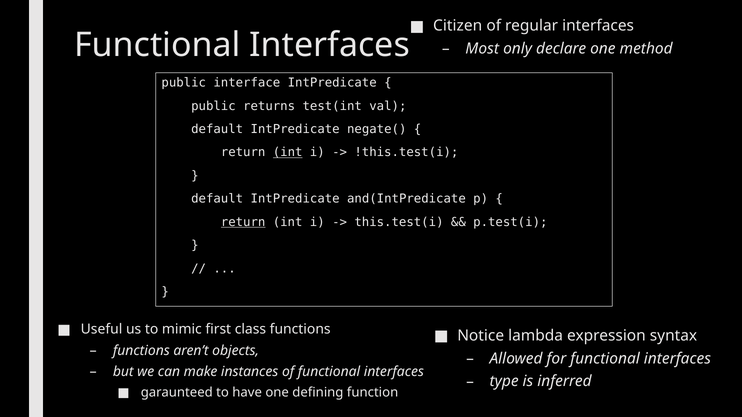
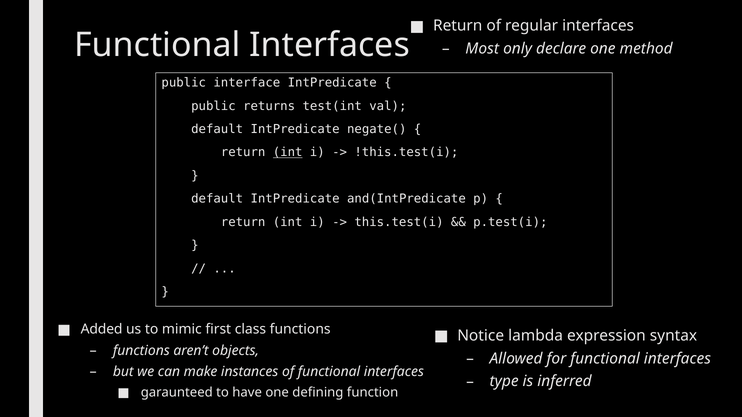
Citizen at (458, 26): Citizen -> Return
return at (243, 222) underline: present -> none
Useful: Useful -> Added
